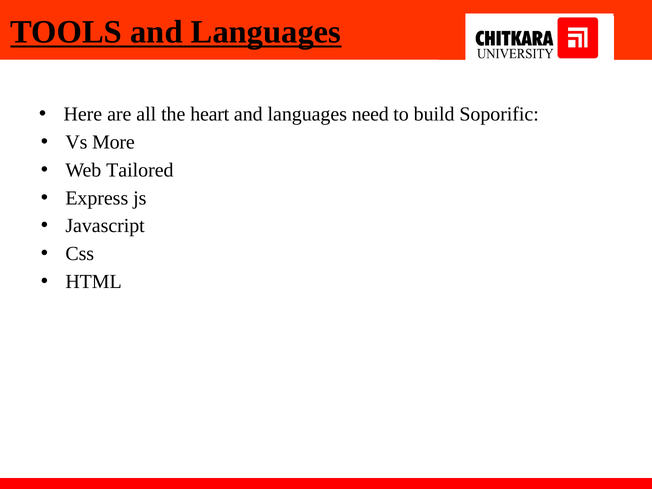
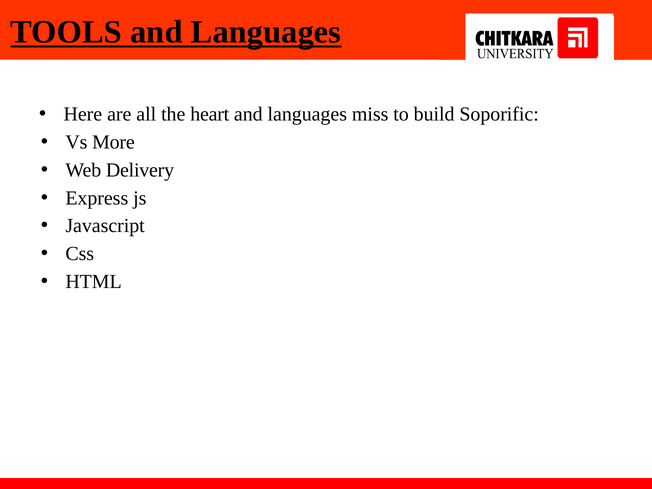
need: need -> miss
Tailored: Tailored -> Delivery
